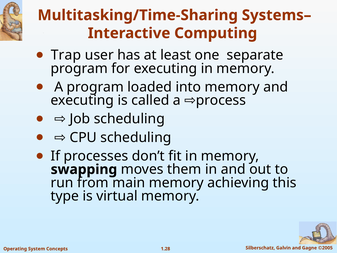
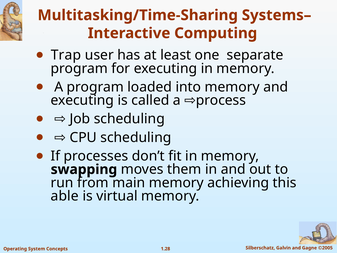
type: type -> able
